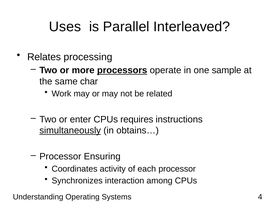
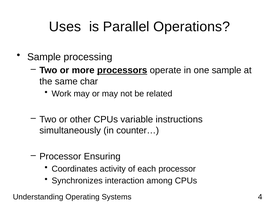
Interleaved: Interleaved -> Operations
Relates at (44, 57): Relates -> Sample
enter: enter -> other
requires: requires -> variable
simultaneously underline: present -> none
obtains…: obtains… -> counter…
